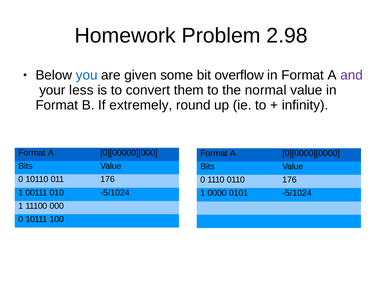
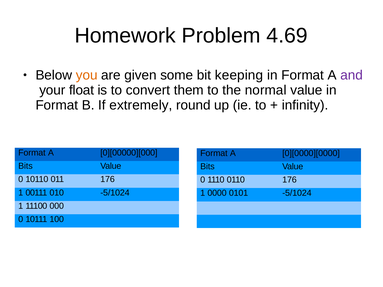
2.98: 2.98 -> 4.69
you colour: blue -> orange
overflow: overflow -> keeping
less: less -> float
